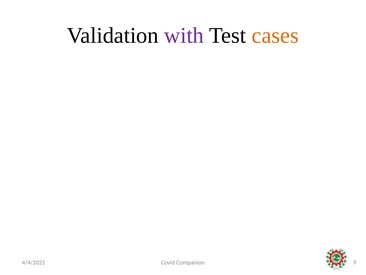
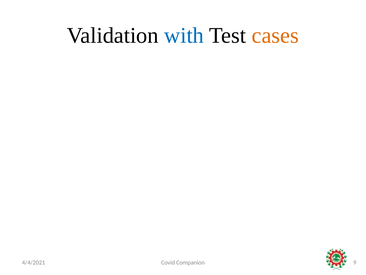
with colour: purple -> blue
